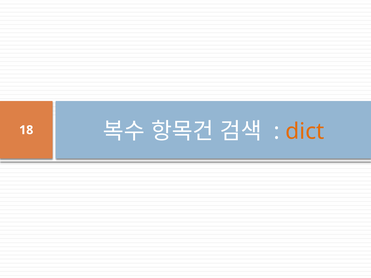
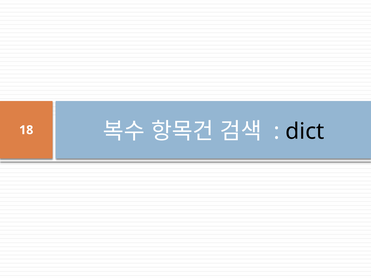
dict colour: orange -> black
